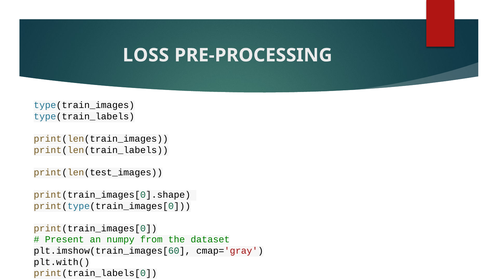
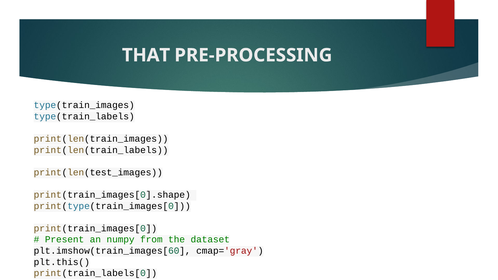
LOSS: LOSS -> THAT
plt.with(: plt.with( -> plt.this(
